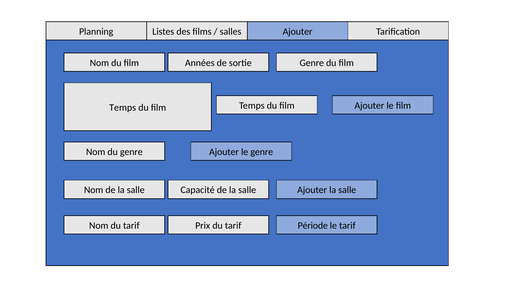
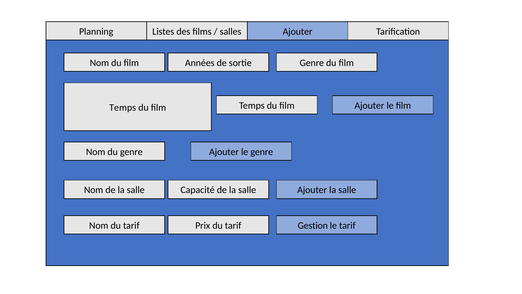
Période: Période -> Gestion
